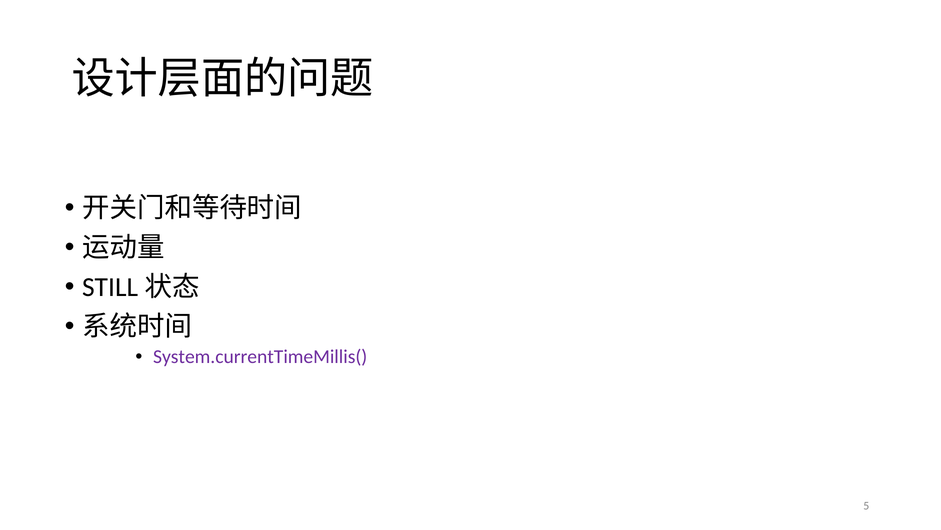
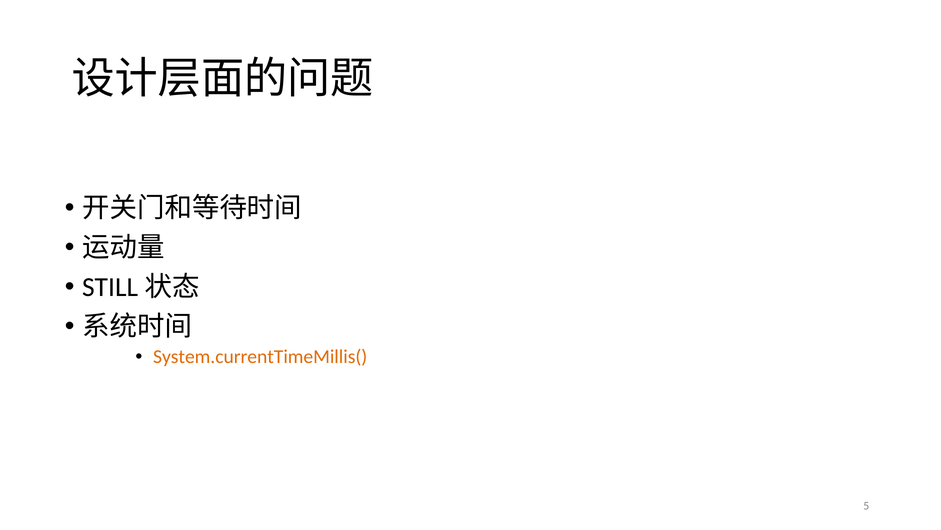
System.currentTimeMillis( colour: purple -> orange
